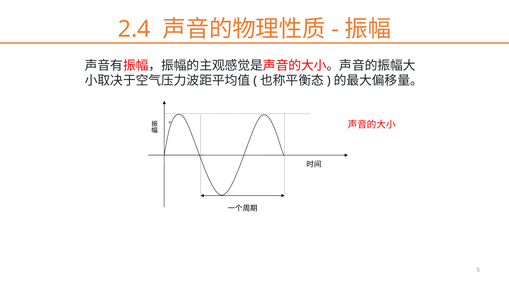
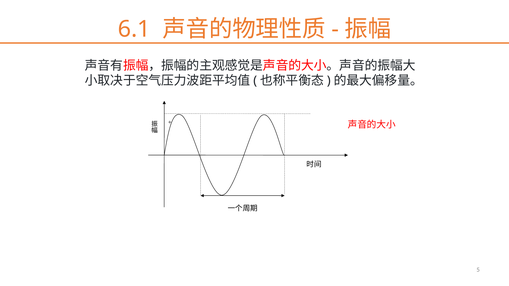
2.4: 2.4 -> 6.1
